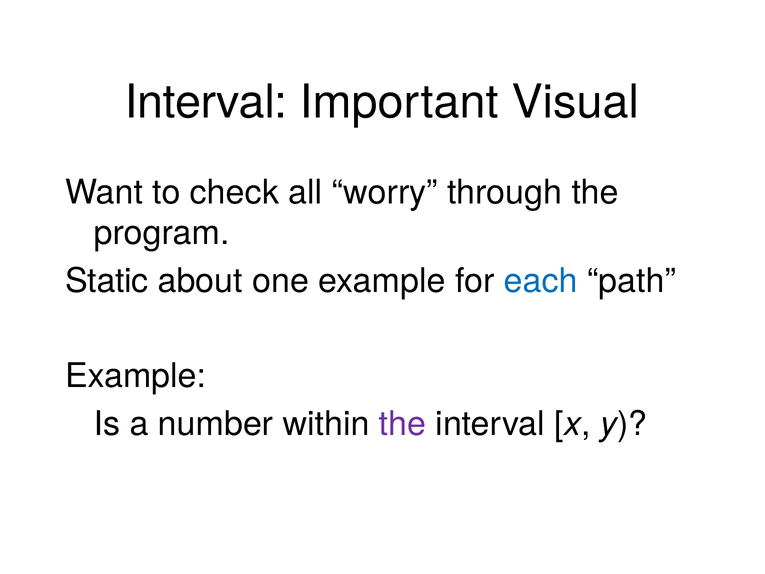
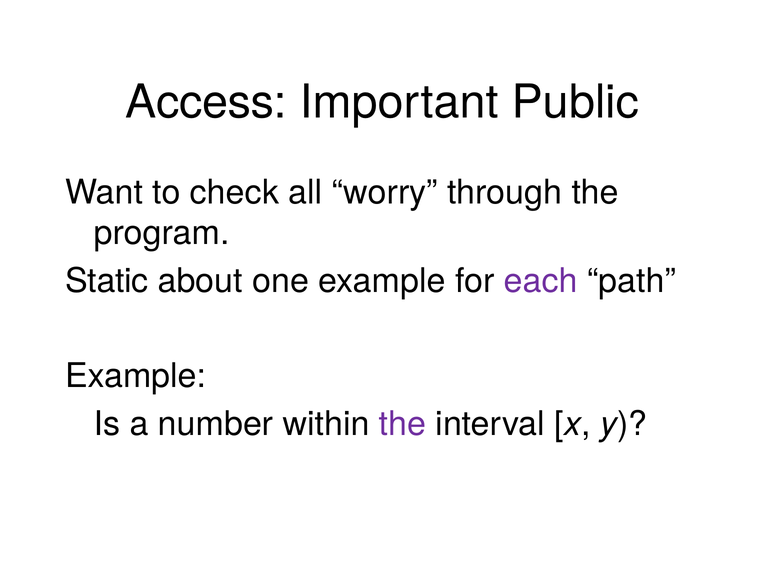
Interval at (206, 102): Interval -> Access
Visual: Visual -> Public
each colour: blue -> purple
